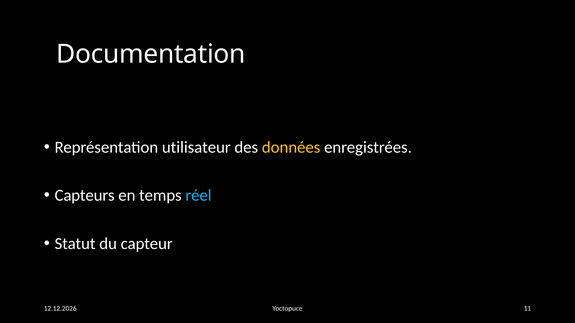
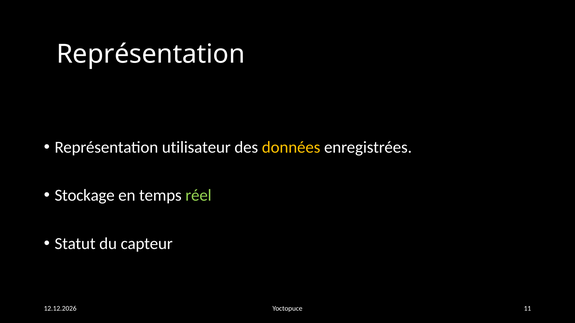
Documentation at (151, 54): Documentation -> Représentation
Capteurs: Capteurs -> Stockage
réel colour: light blue -> light green
